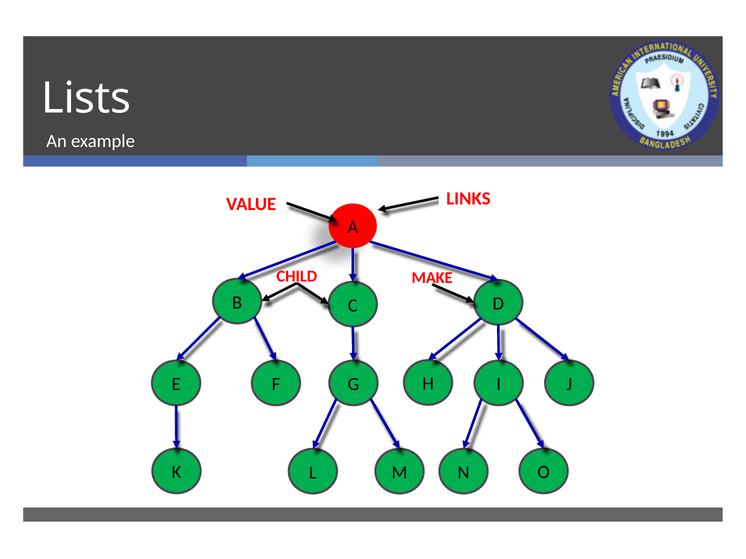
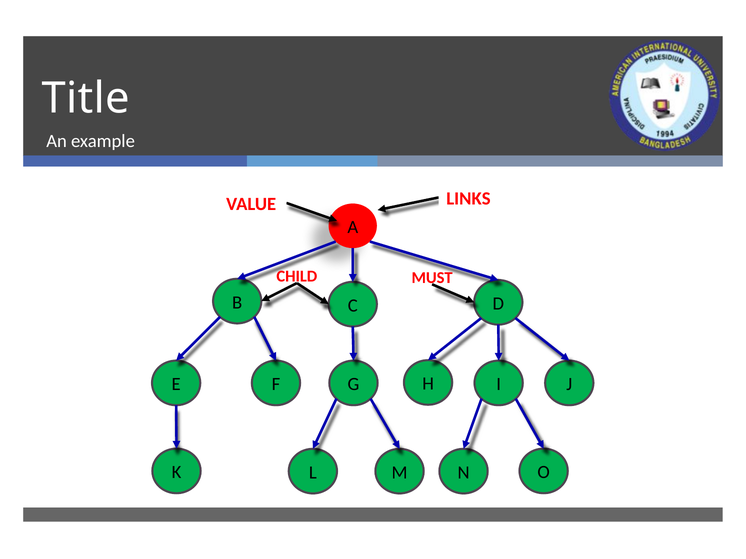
Lists: Lists -> Title
MAKE: MAKE -> MUST
